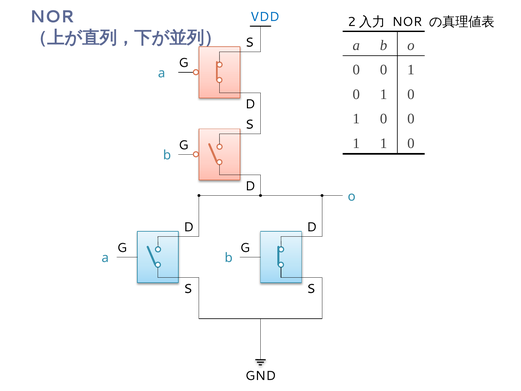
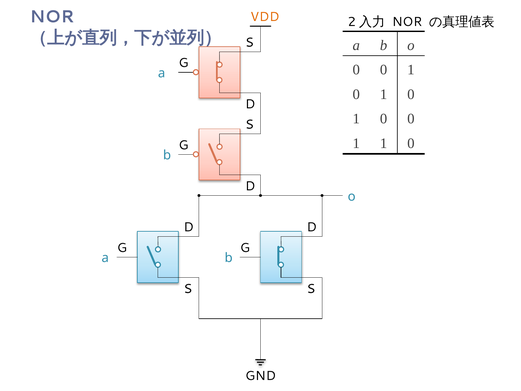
VDD colour: blue -> orange
